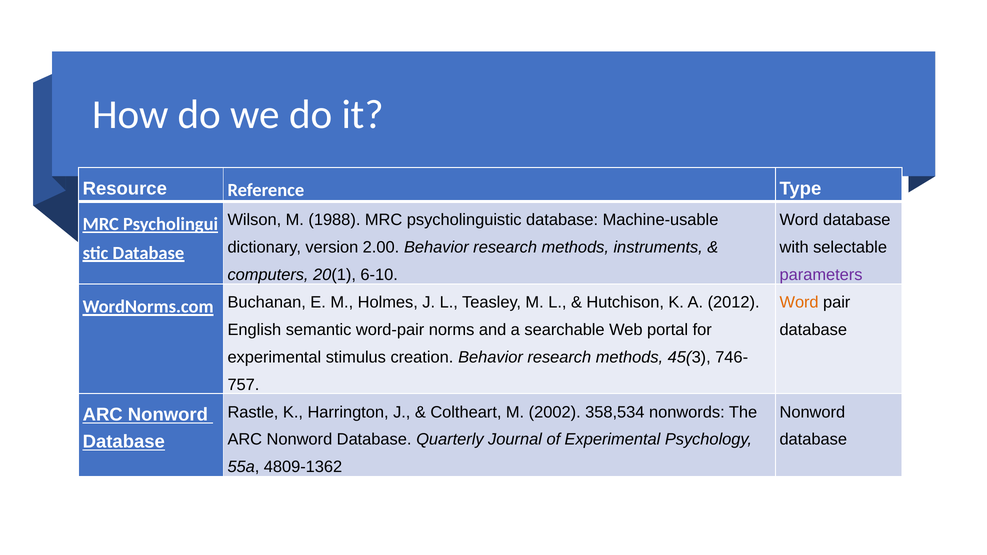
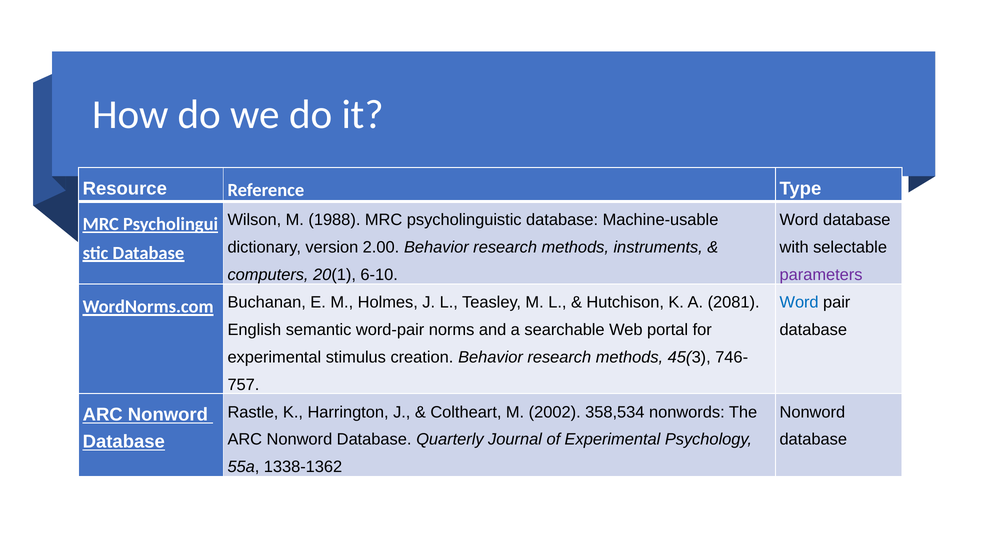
Word at (799, 303) colour: orange -> blue
2012: 2012 -> 2081
4809-1362: 4809-1362 -> 1338-1362
